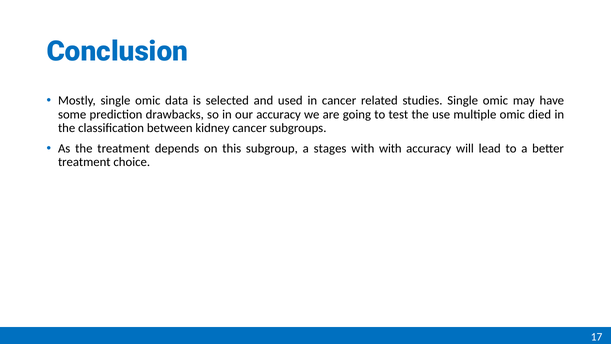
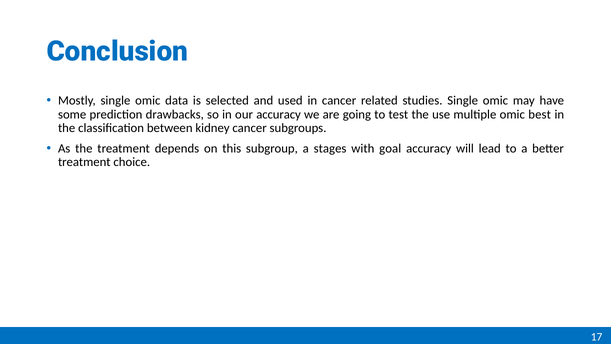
died: died -> best
with with: with -> goal
